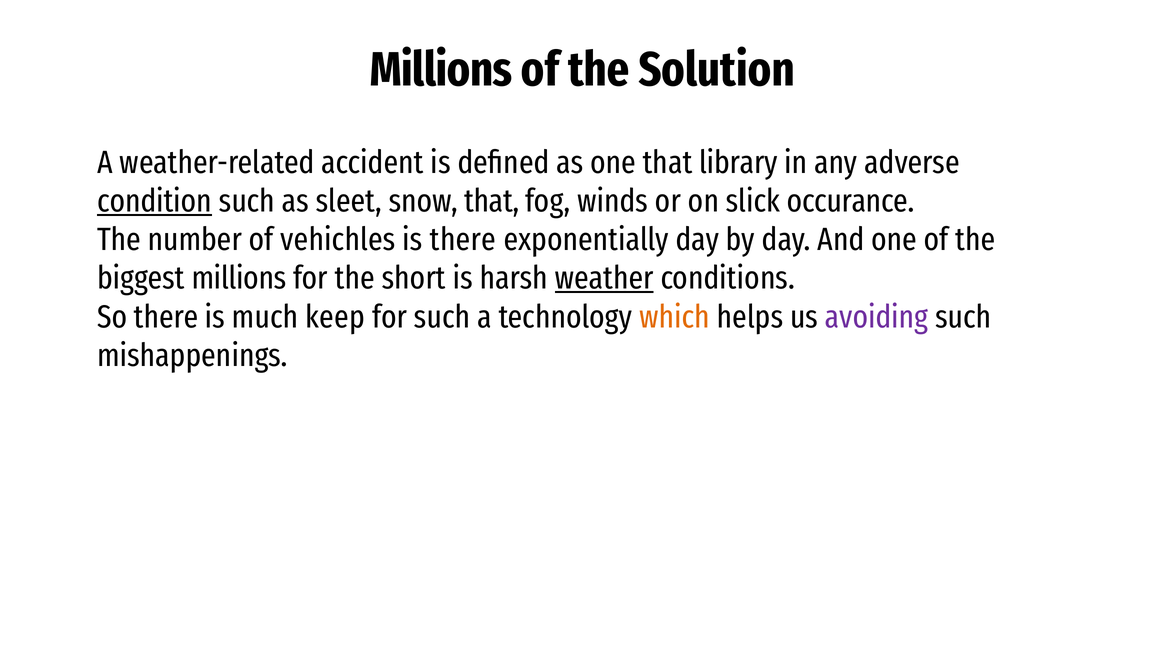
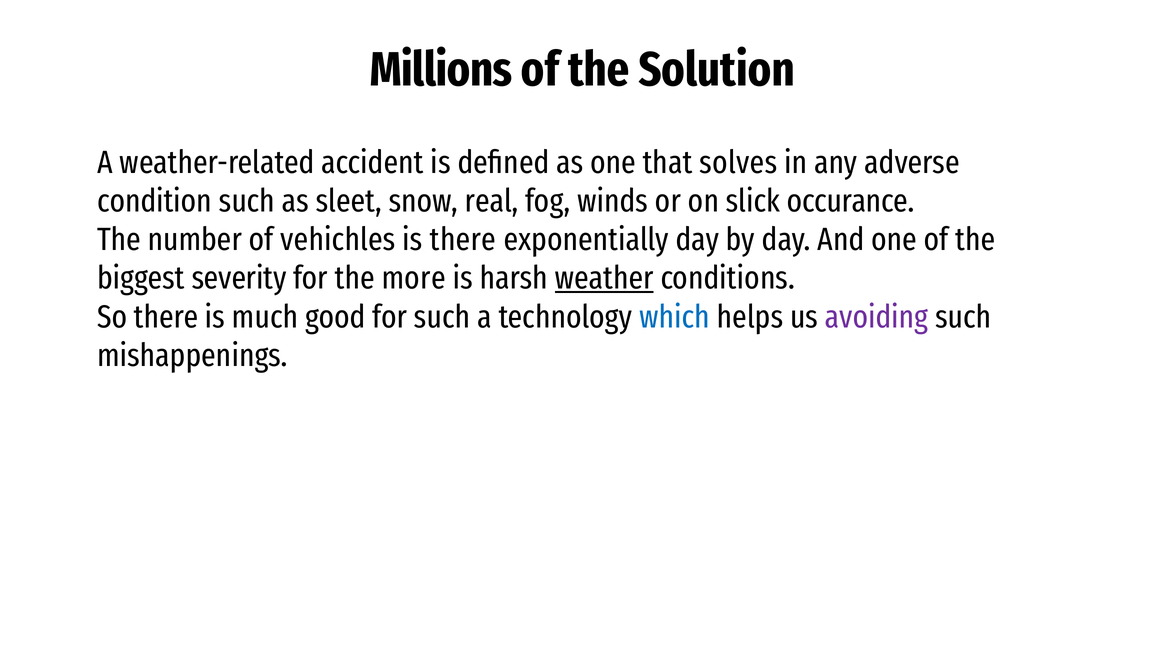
library: library -> solves
condition underline: present -> none
snow that: that -> real
biggest millions: millions -> severity
short: short -> more
keep: keep -> good
which colour: orange -> blue
